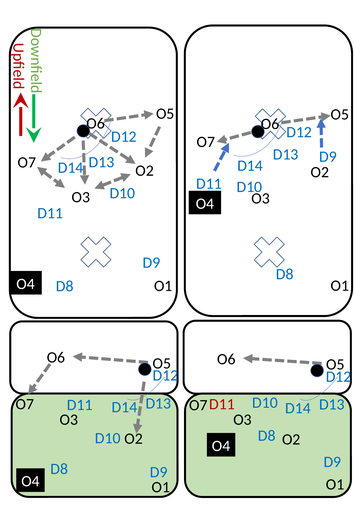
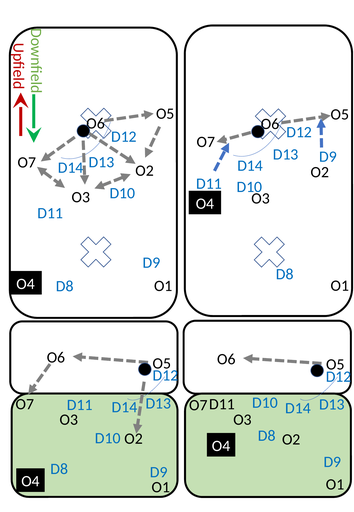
D11 at (222, 404) colour: red -> black
